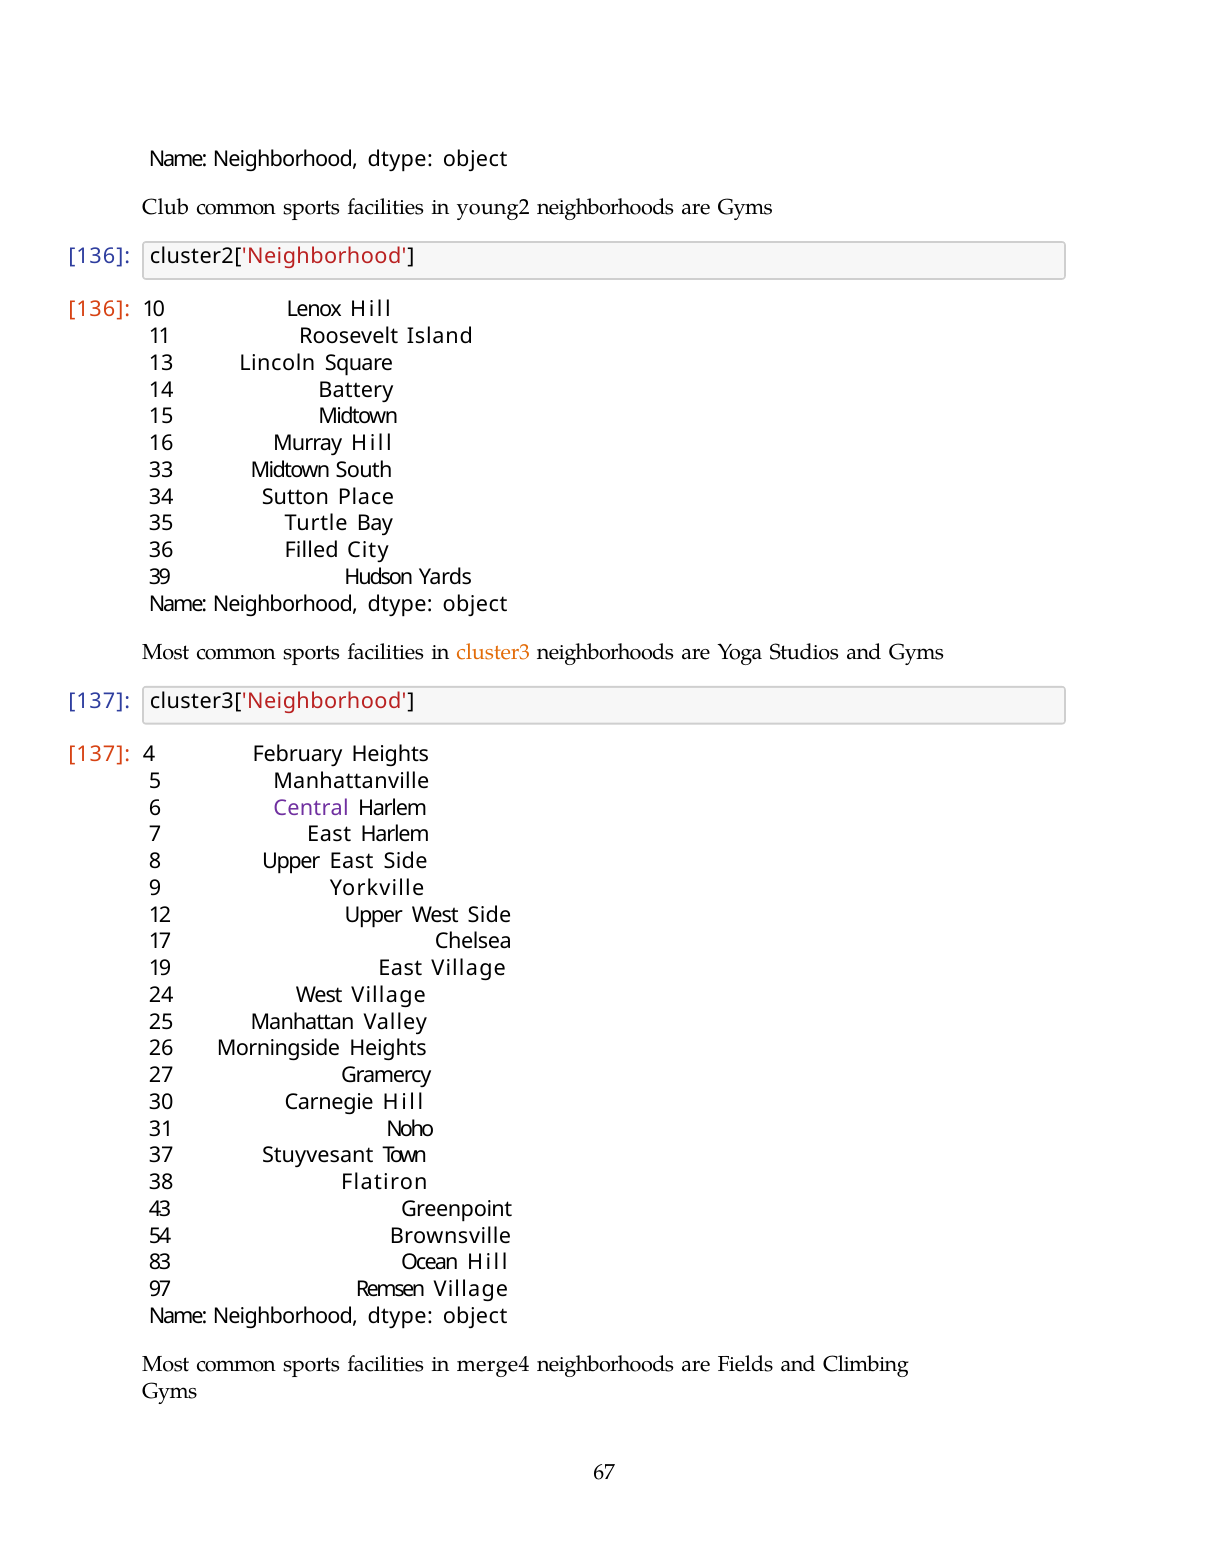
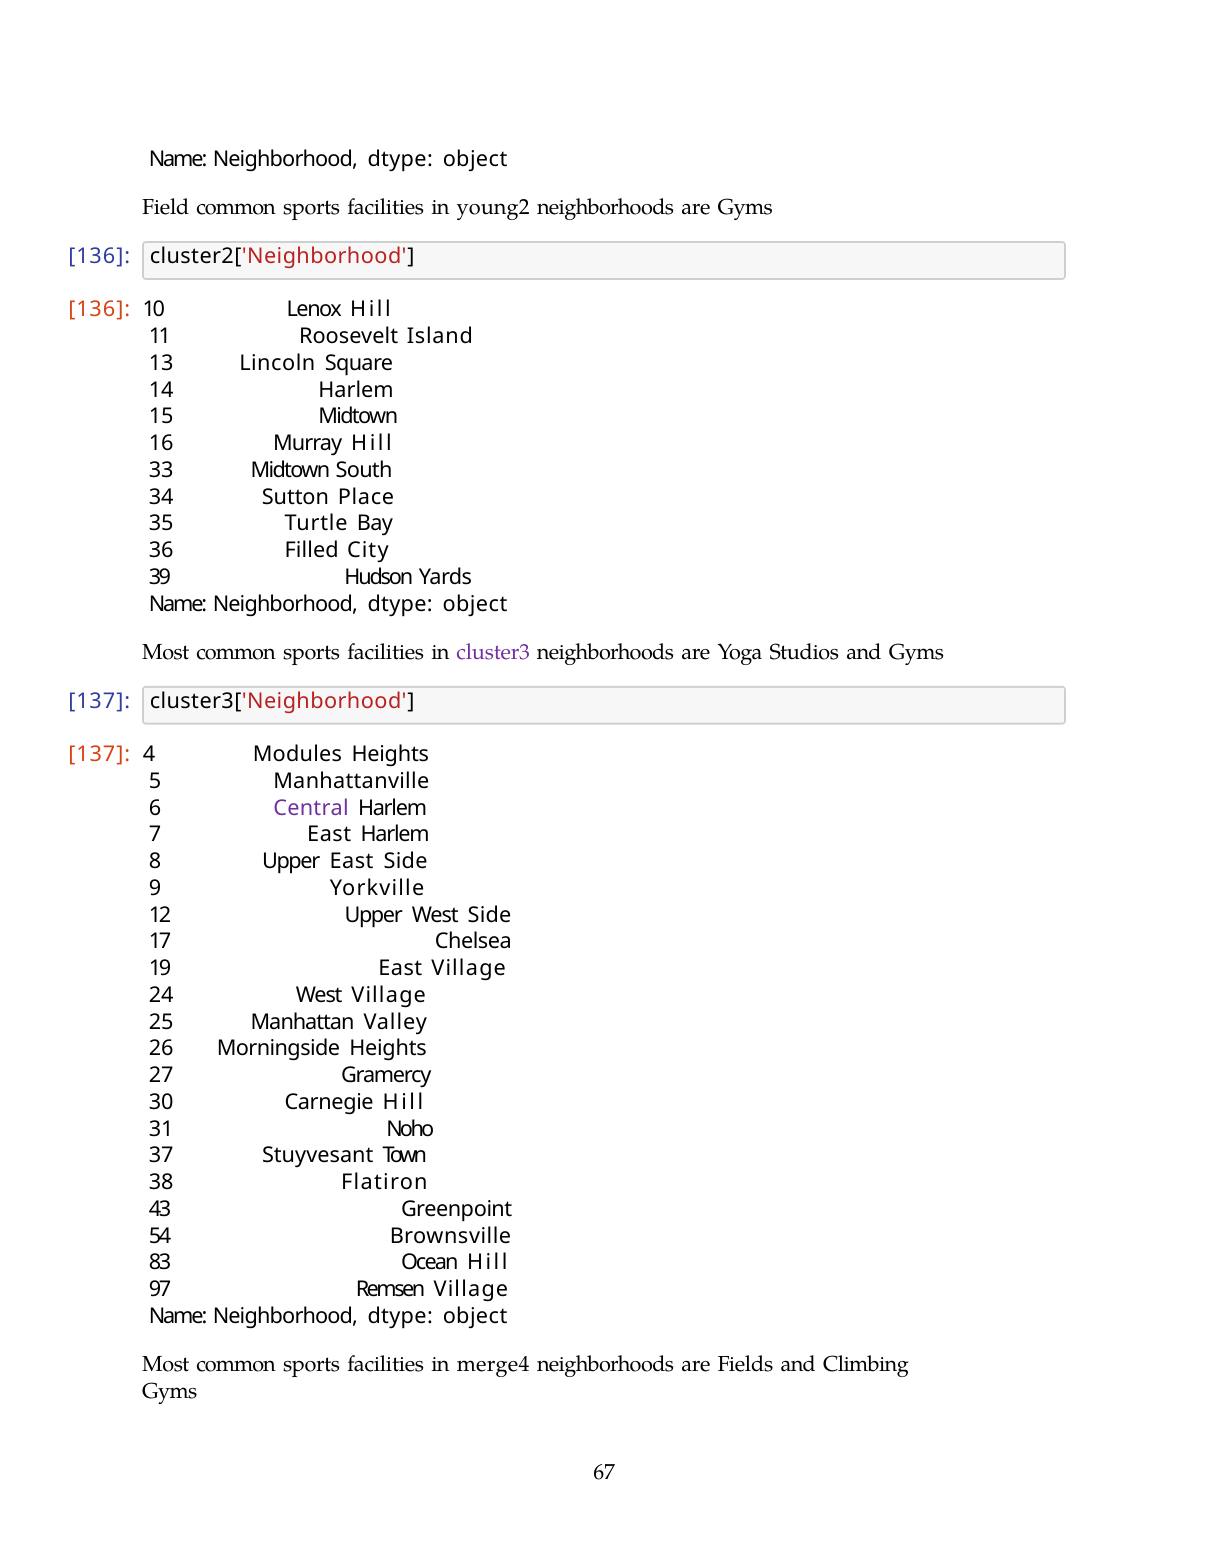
Club: Club -> Field
Battery at (356, 390): Battery -> Harlem
cluster3 colour: orange -> purple
February: February -> Modules
